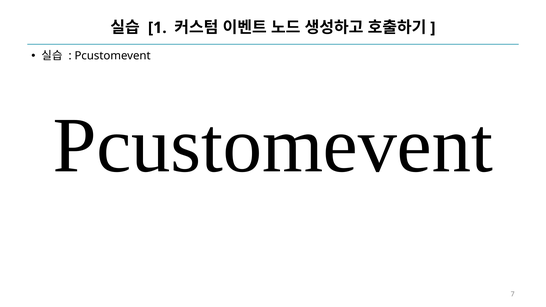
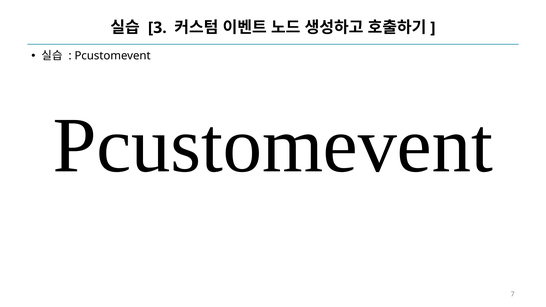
1: 1 -> 3
